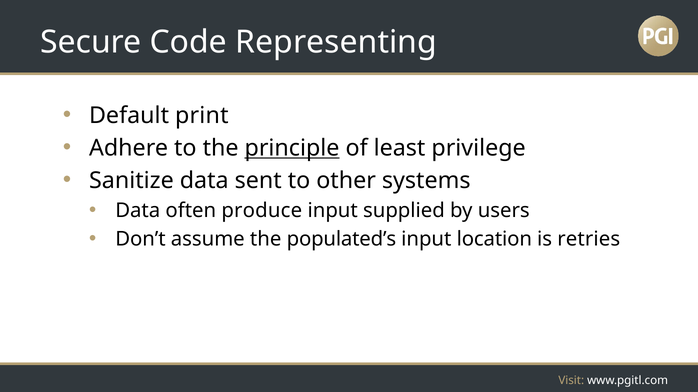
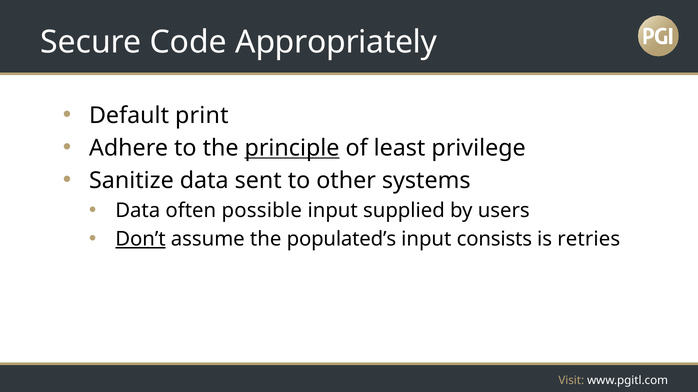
Representing: Representing -> Appropriately
produce: produce -> possible
Don’t underline: none -> present
location: location -> consists
